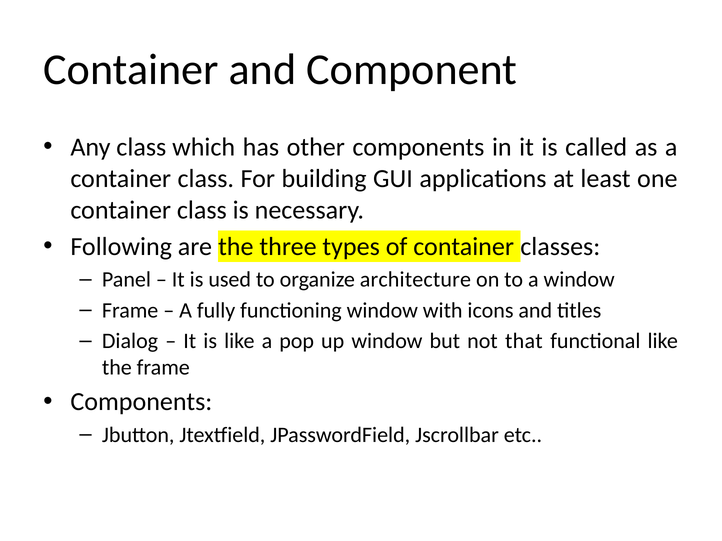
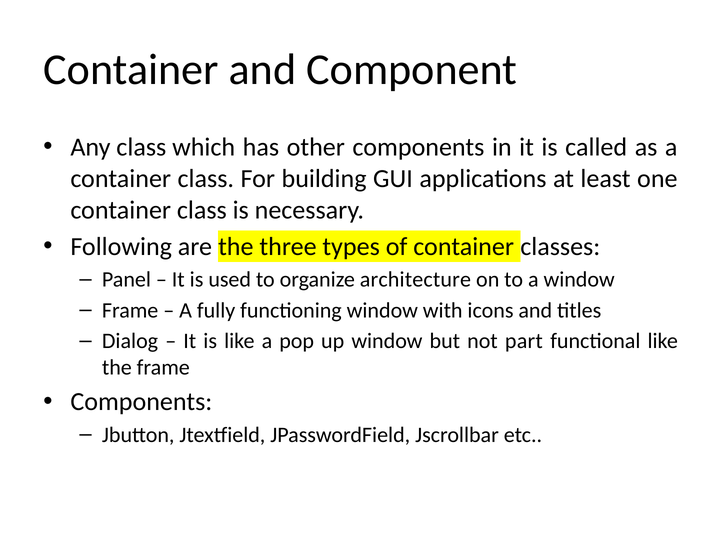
that: that -> part
